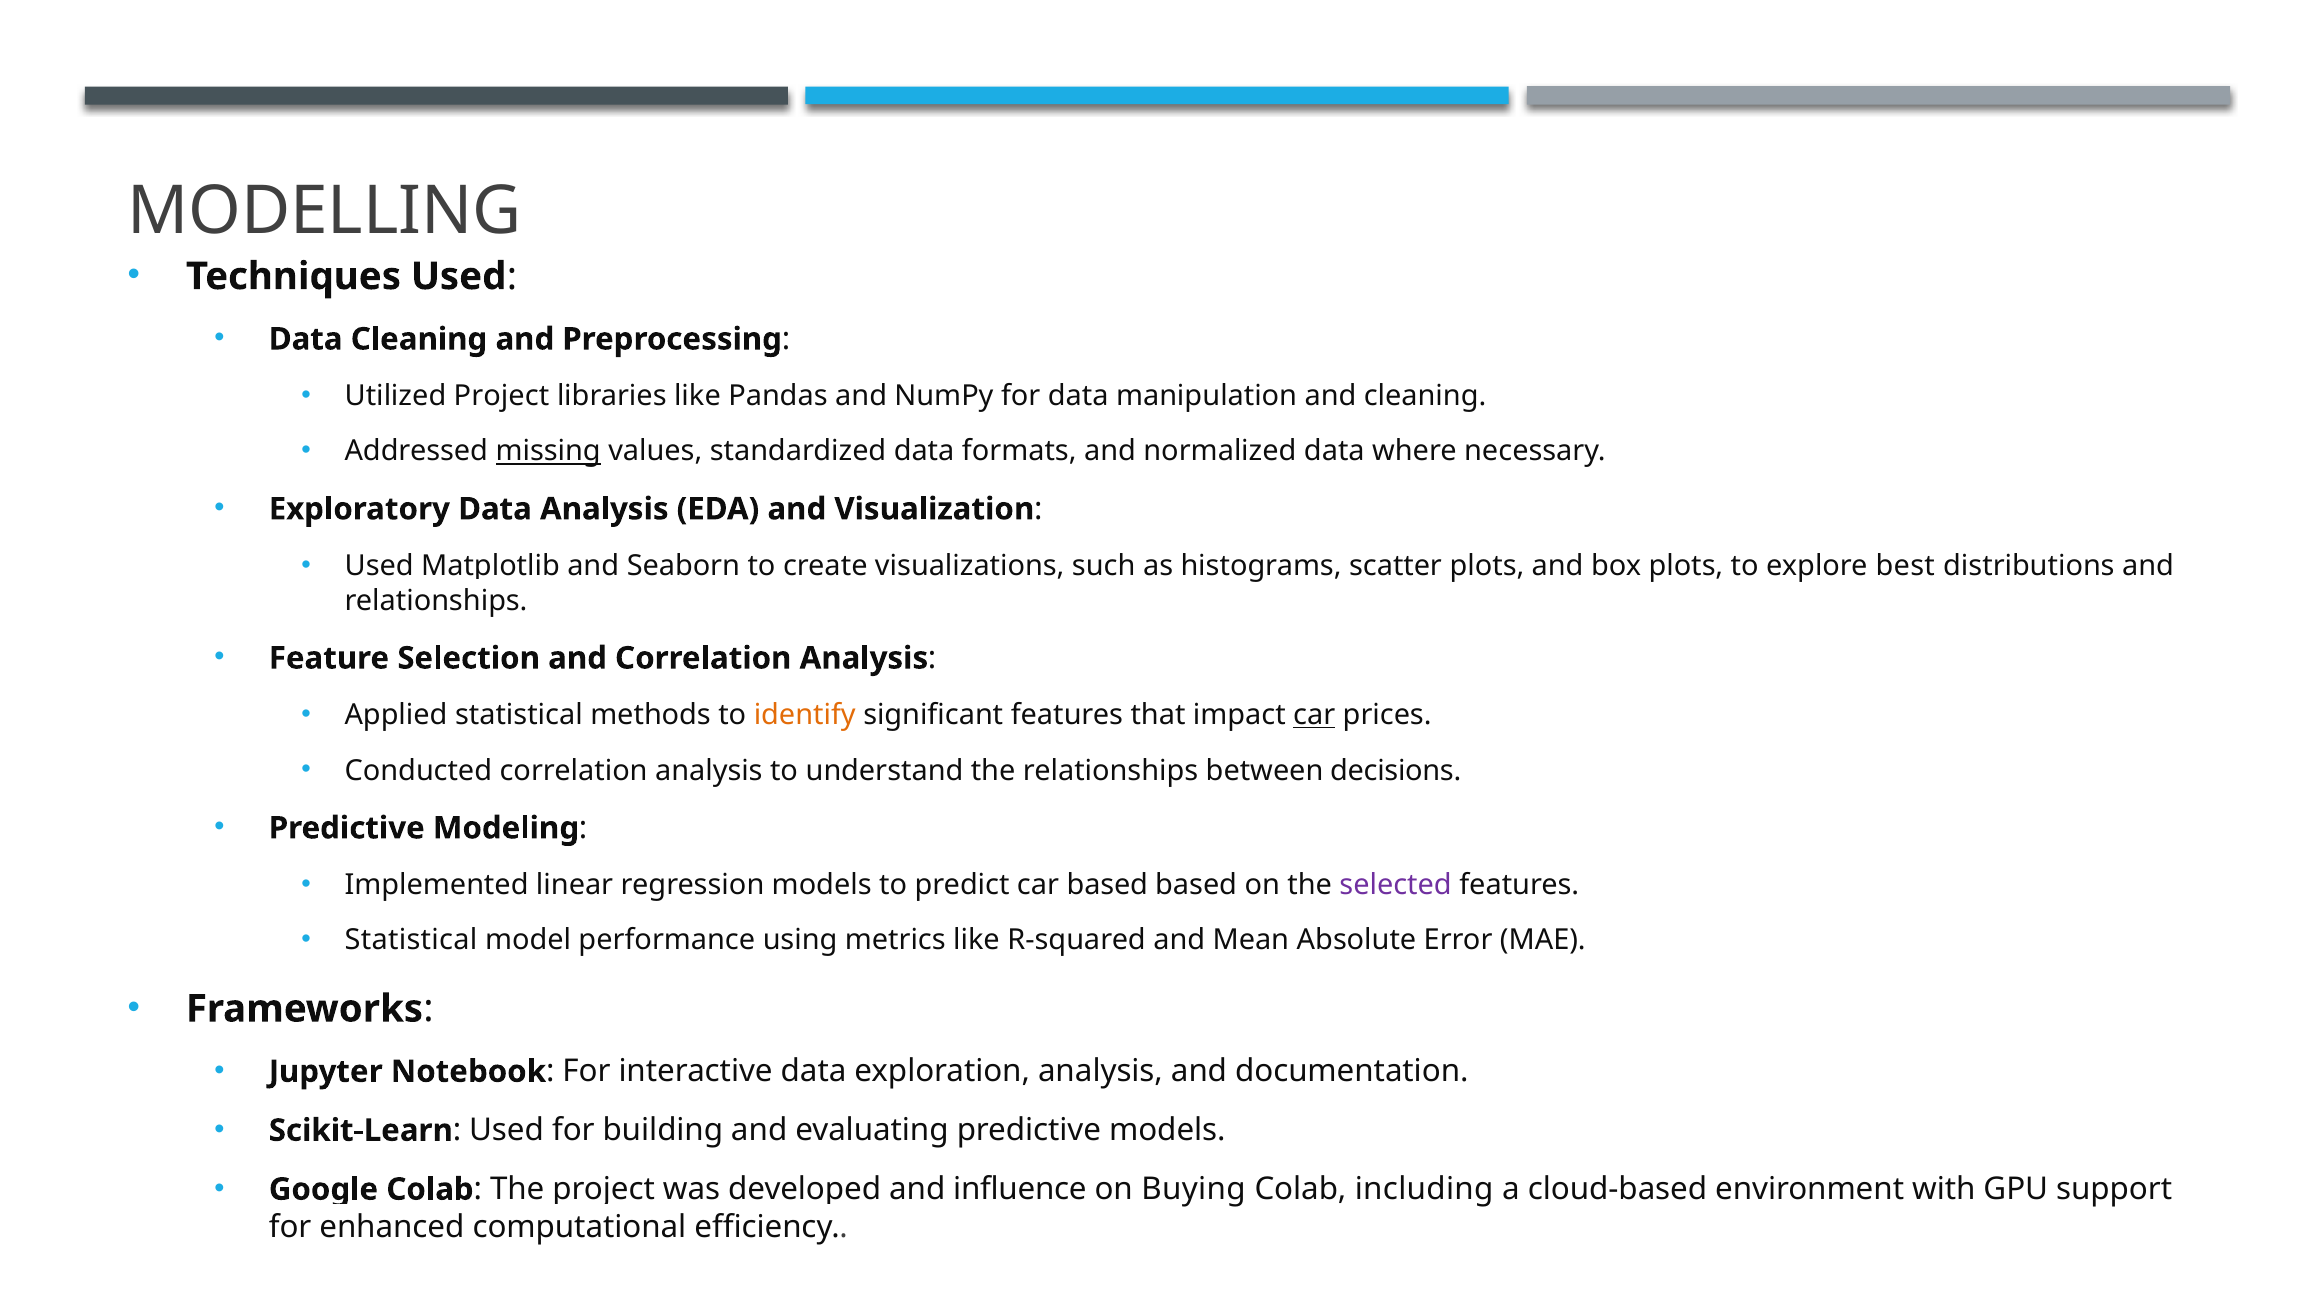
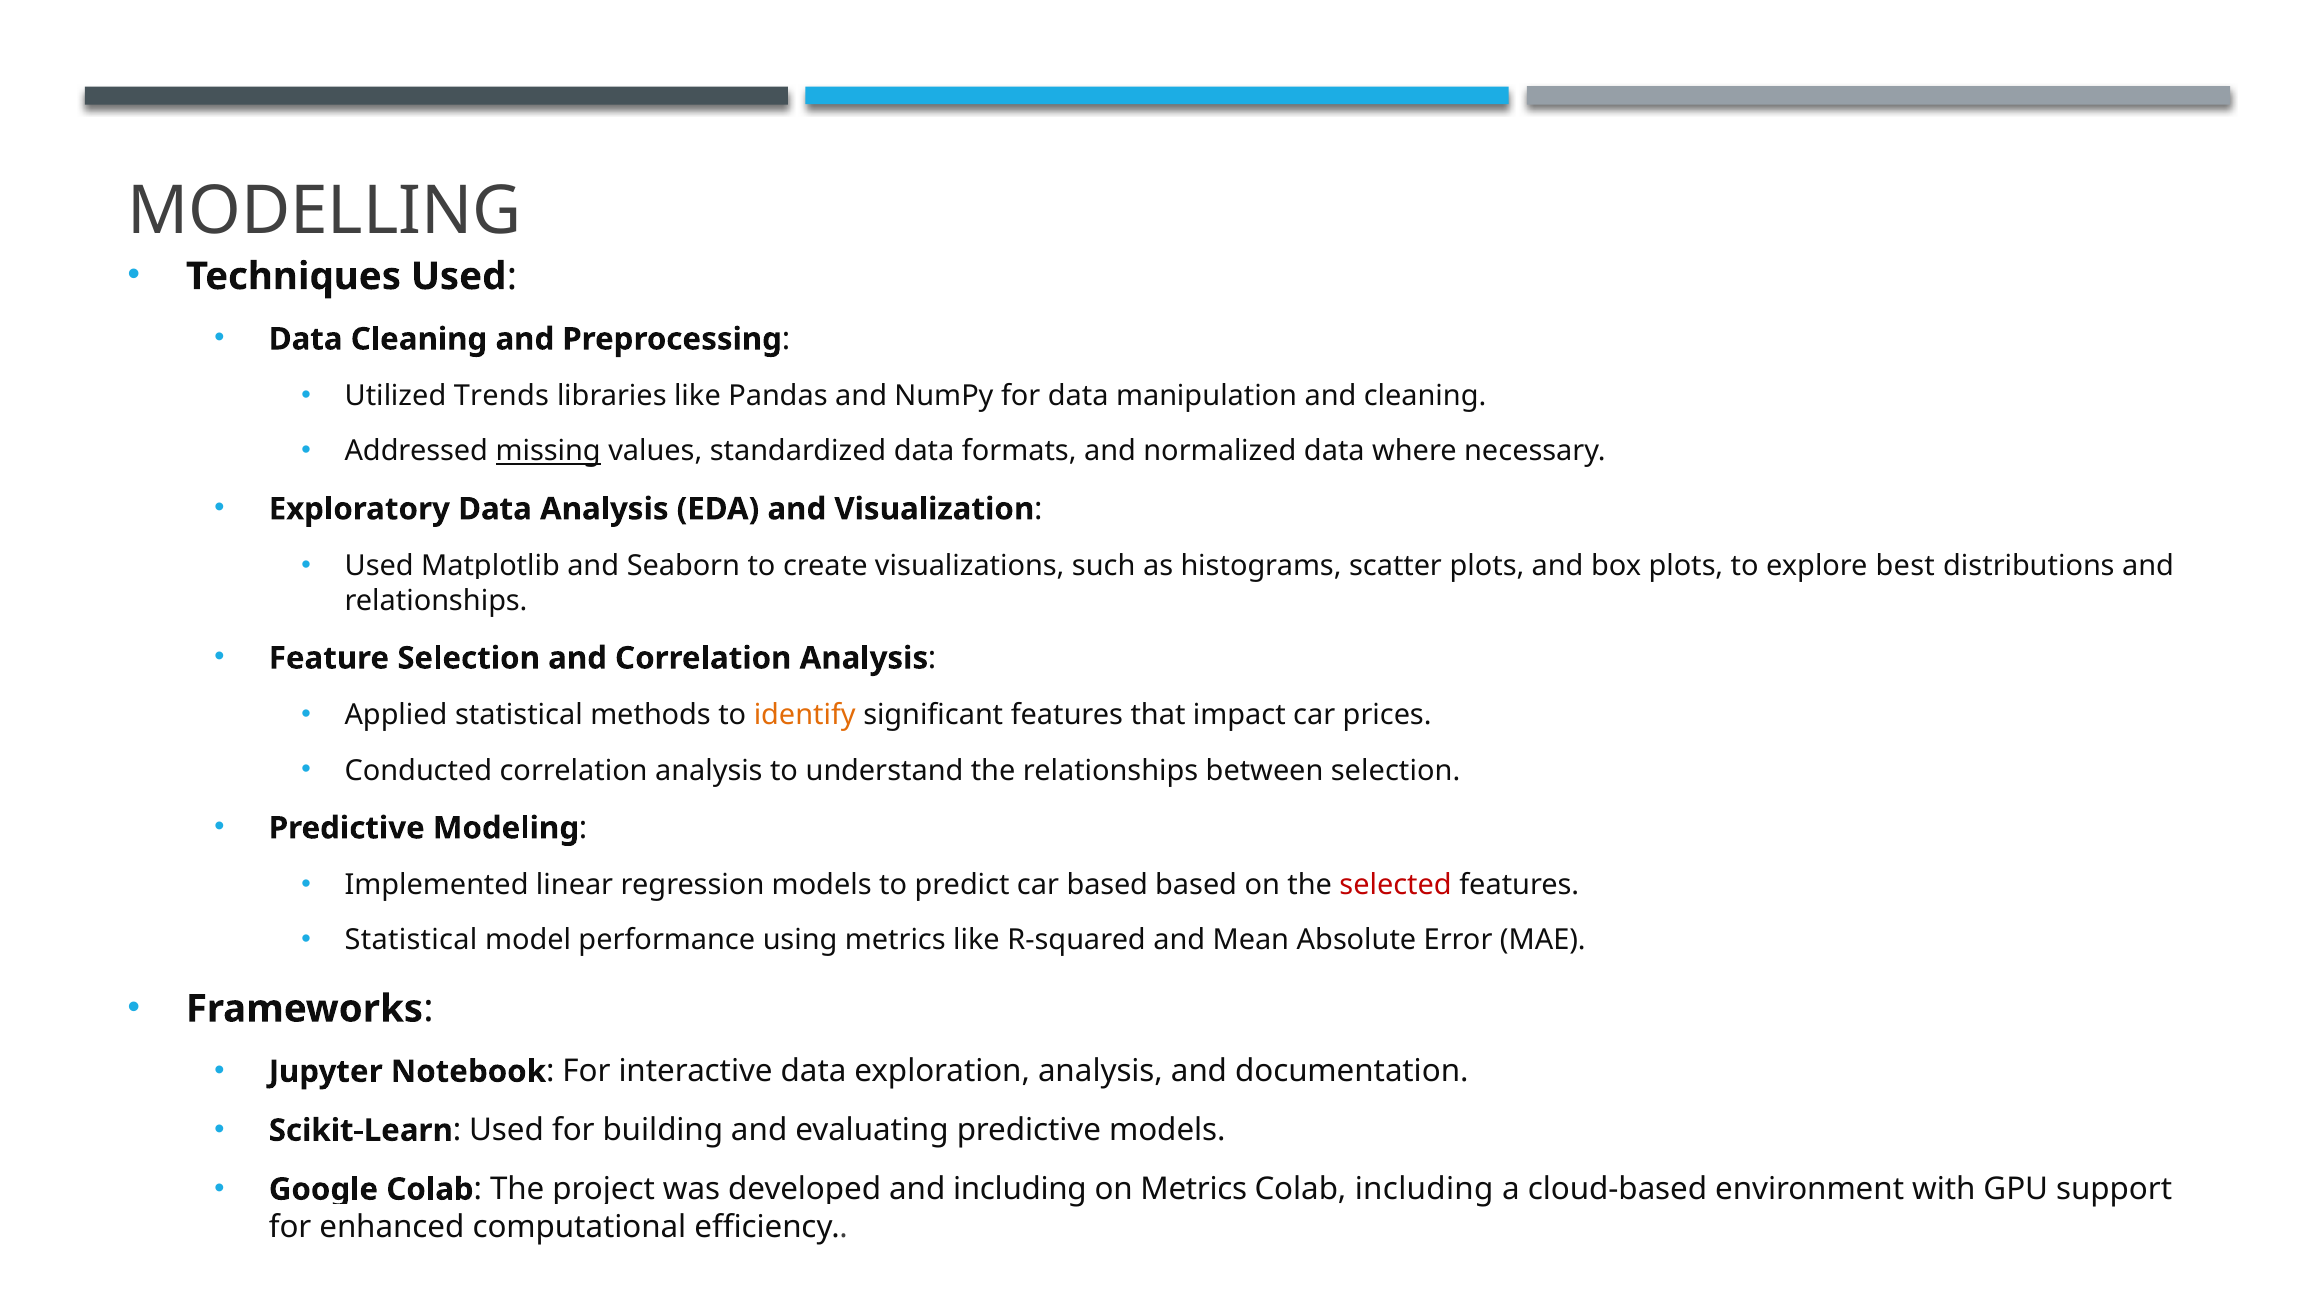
Utilized Project: Project -> Trends
car at (1314, 715) underline: present -> none
between decisions: decisions -> selection
selected colour: purple -> red
and influence: influence -> including
on Buying: Buying -> Metrics
